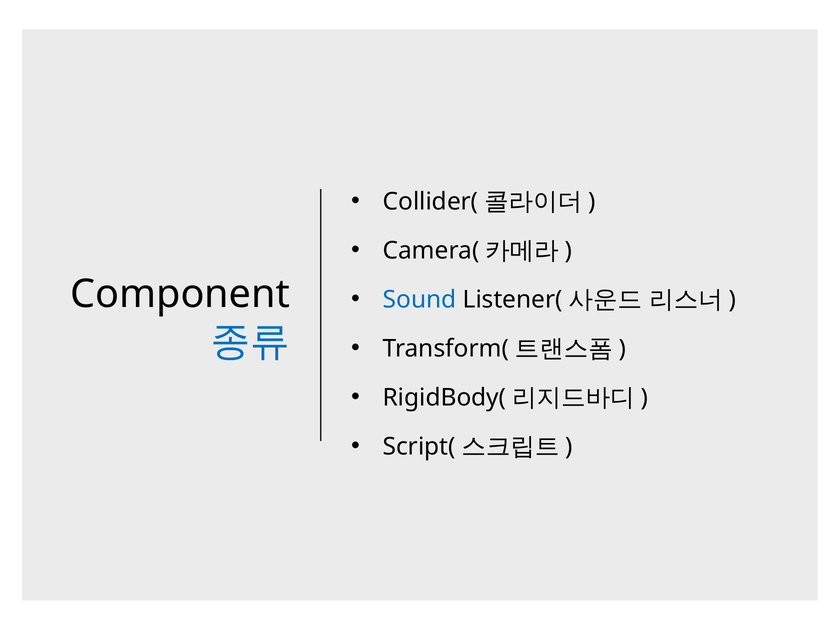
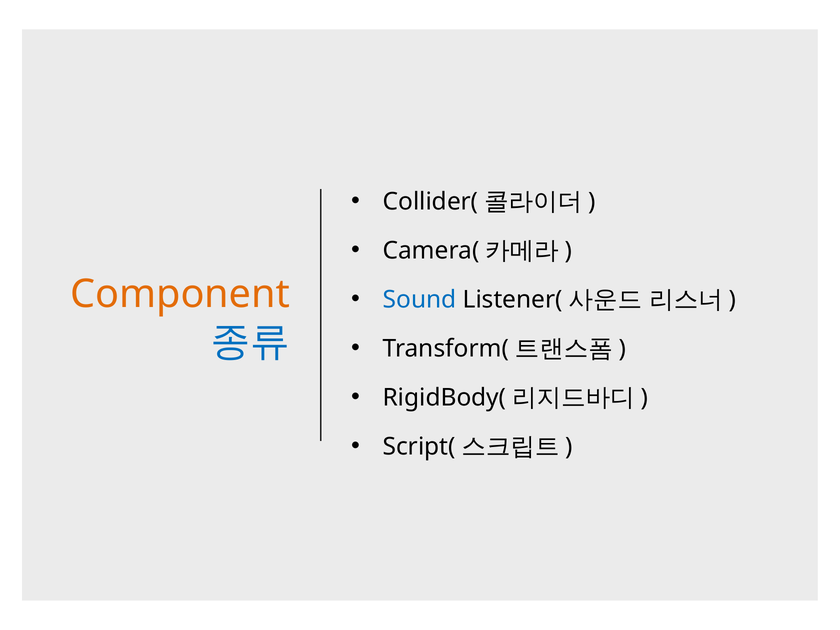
Component colour: black -> orange
